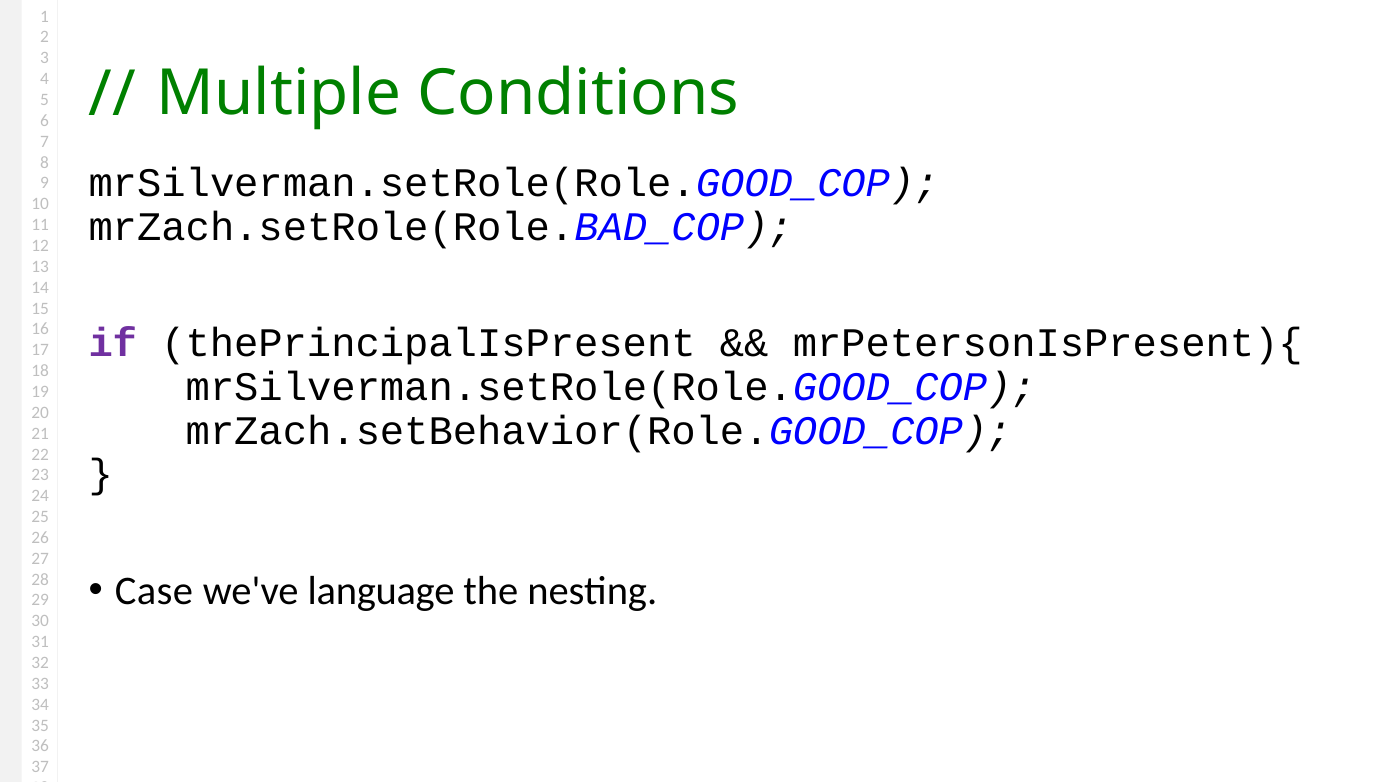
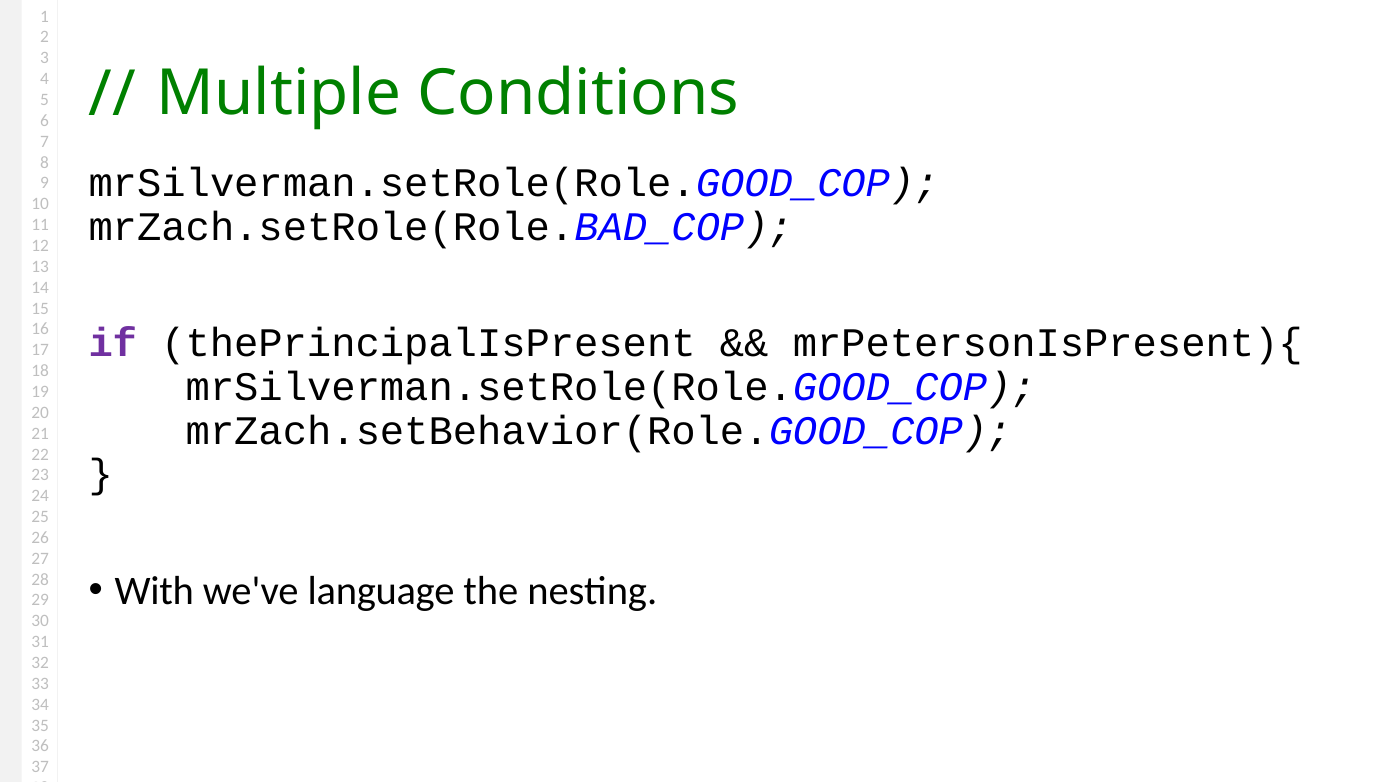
Case: Case -> With
